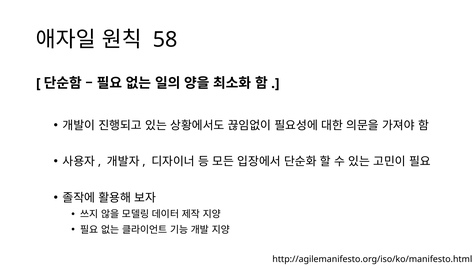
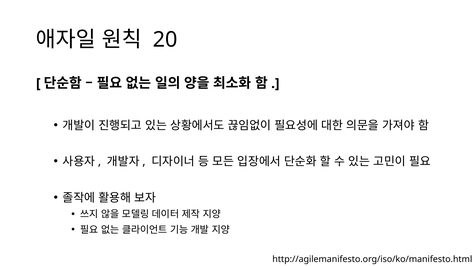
58: 58 -> 20
